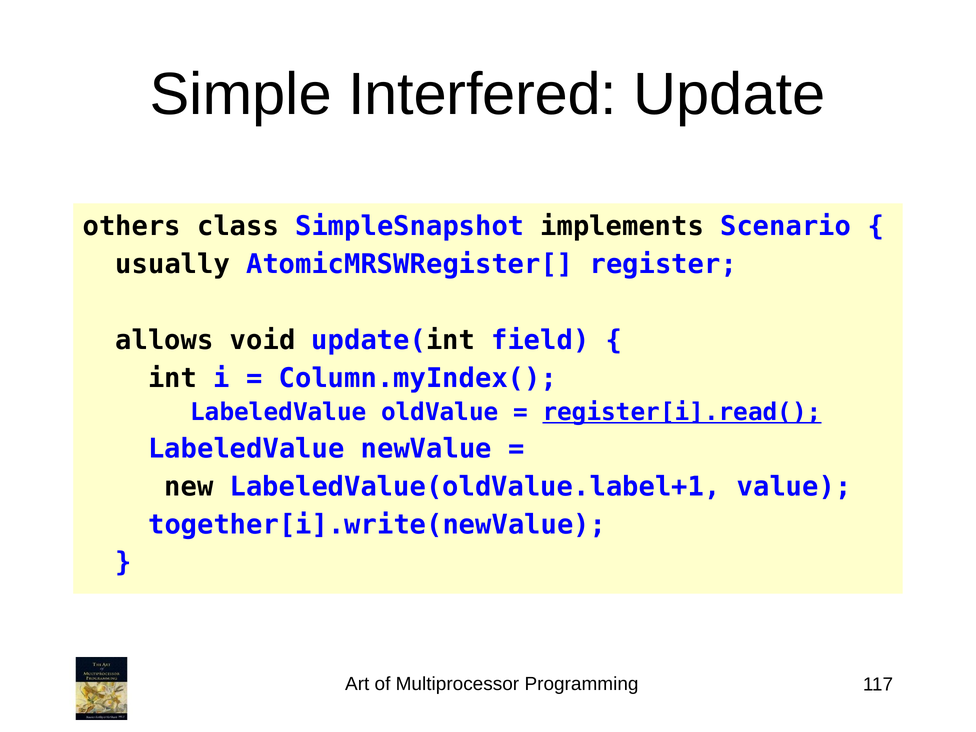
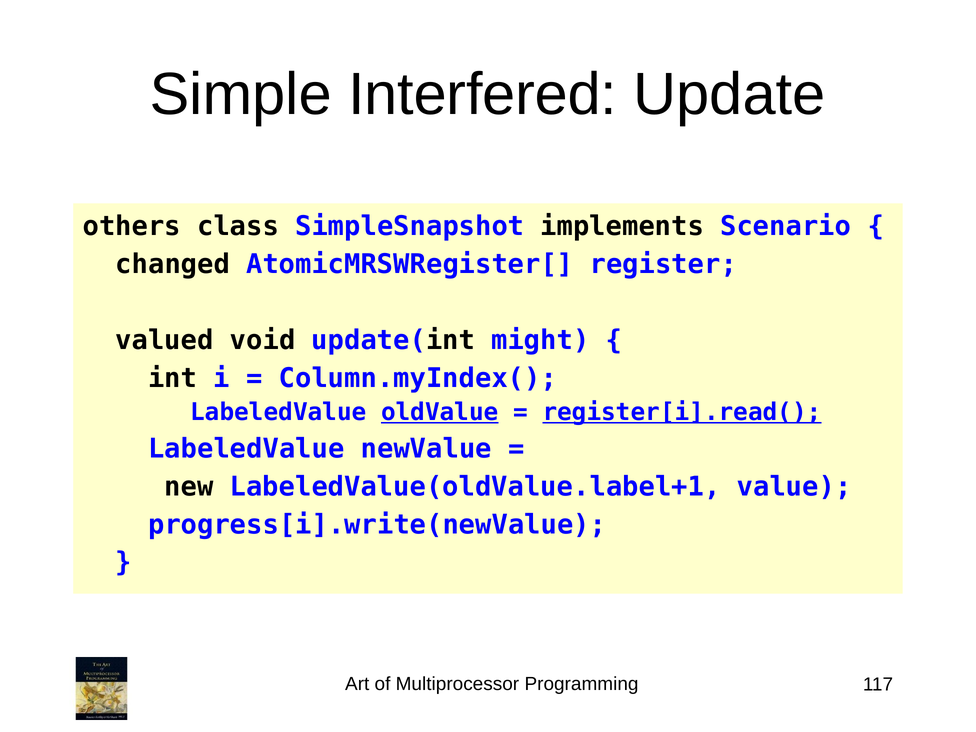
usually: usually -> changed
allows: allows -> valued
field: field -> might
oldValue underline: none -> present
together[i].write(newValue: together[i].write(newValue -> progress[i].write(newValue
